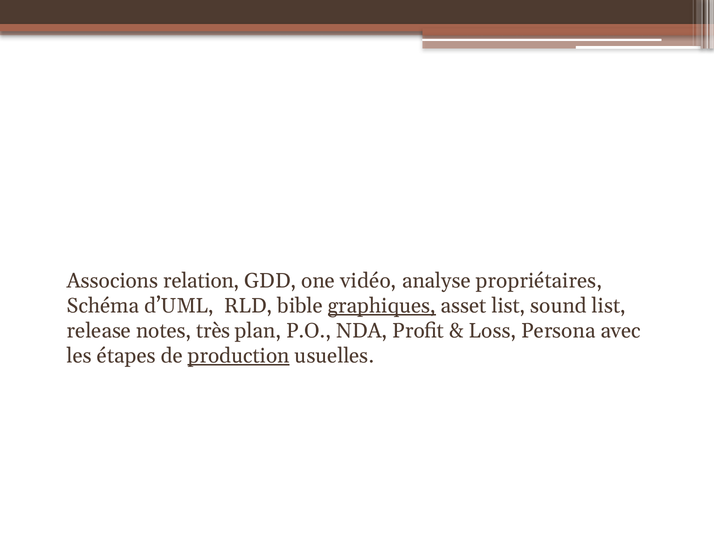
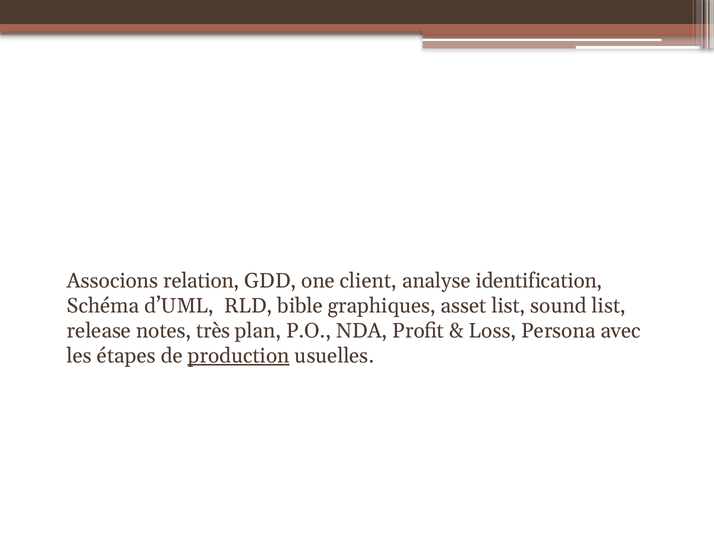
vidéo: vidéo -> client
propriétaires: propriétaires -> identification
graphiques underline: present -> none
